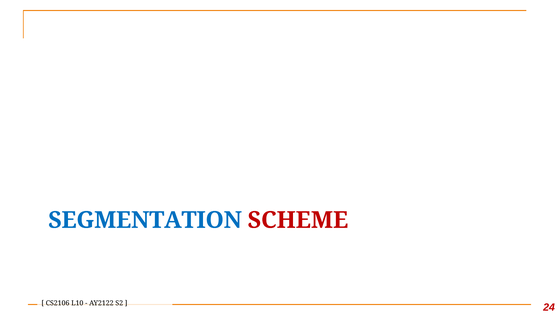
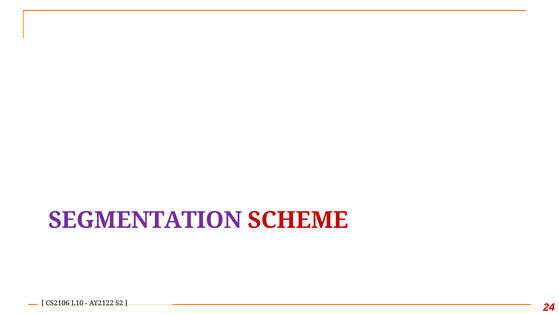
SEGMENTATION colour: blue -> purple
